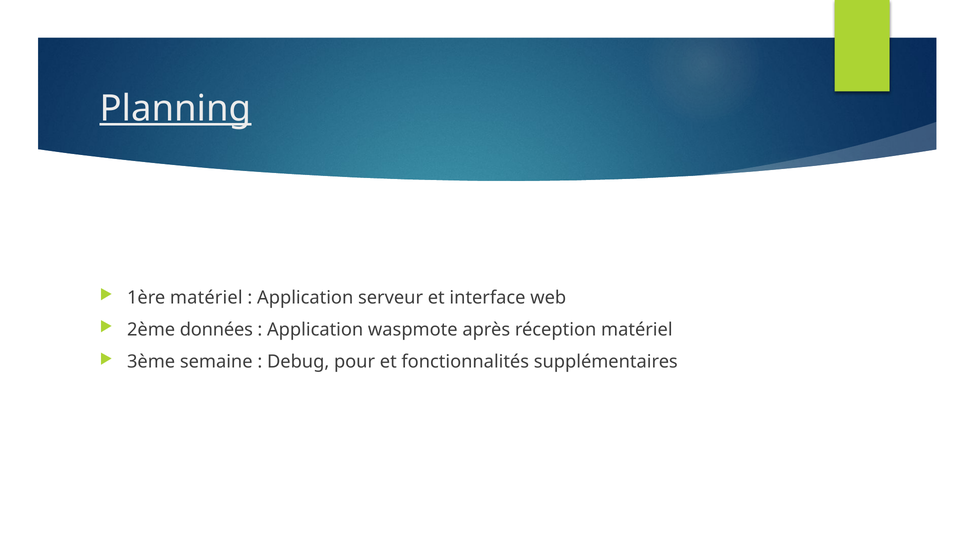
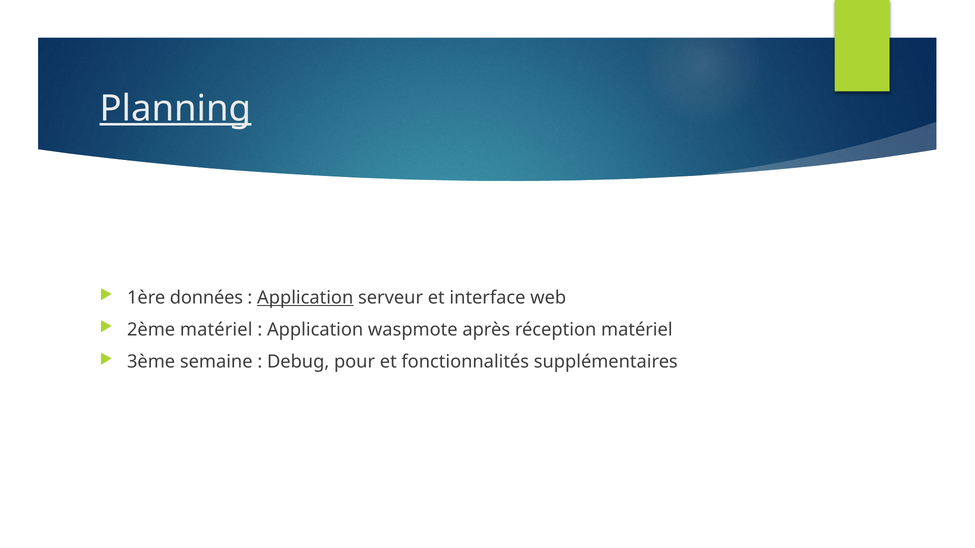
1ère matériel: matériel -> données
Application at (305, 298) underline: none -> present
2ème données: données -> matériel
